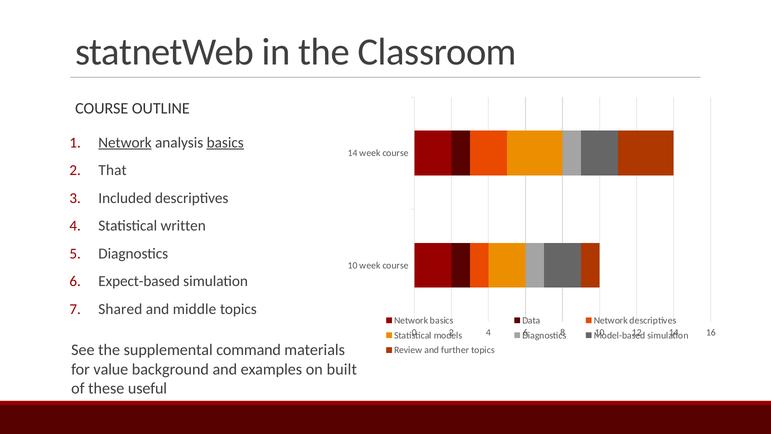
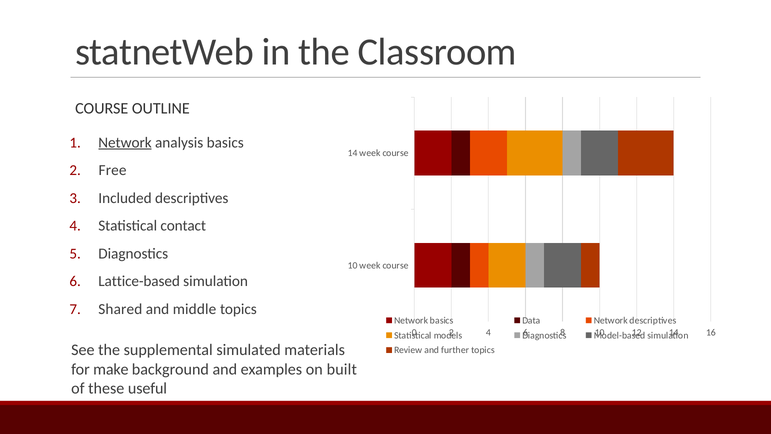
basics at (225, 142) underline: present -> none
That: That -> Free
written: written -> contact
Expect-based: Expect-based -> Lattice-based
command: command -> simulated
value: value -> make
